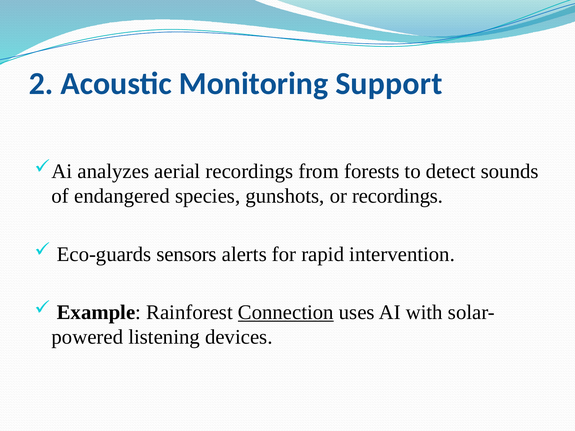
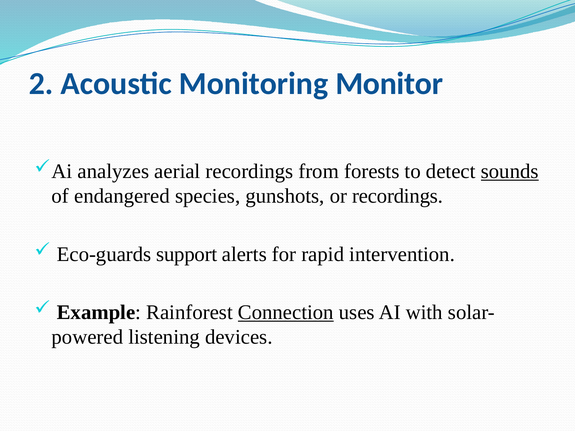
Support: Support -> Monitor
sounds underline: none -> present
sensors: sensors -> support
